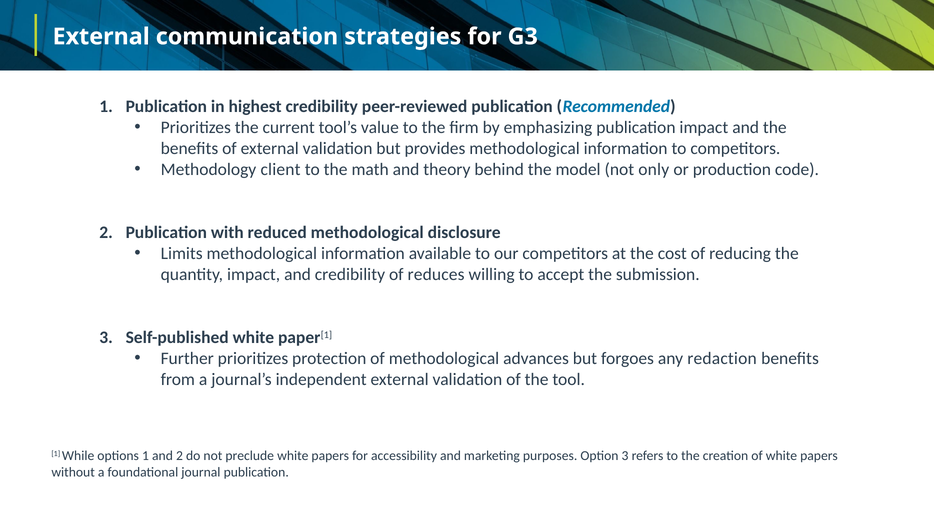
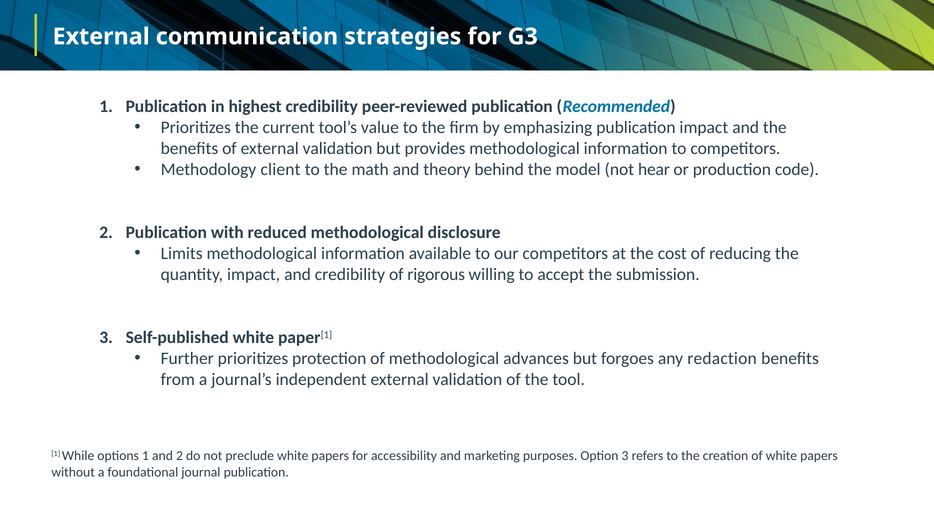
only: only -> hear
reduces: reduces -> rigorous
